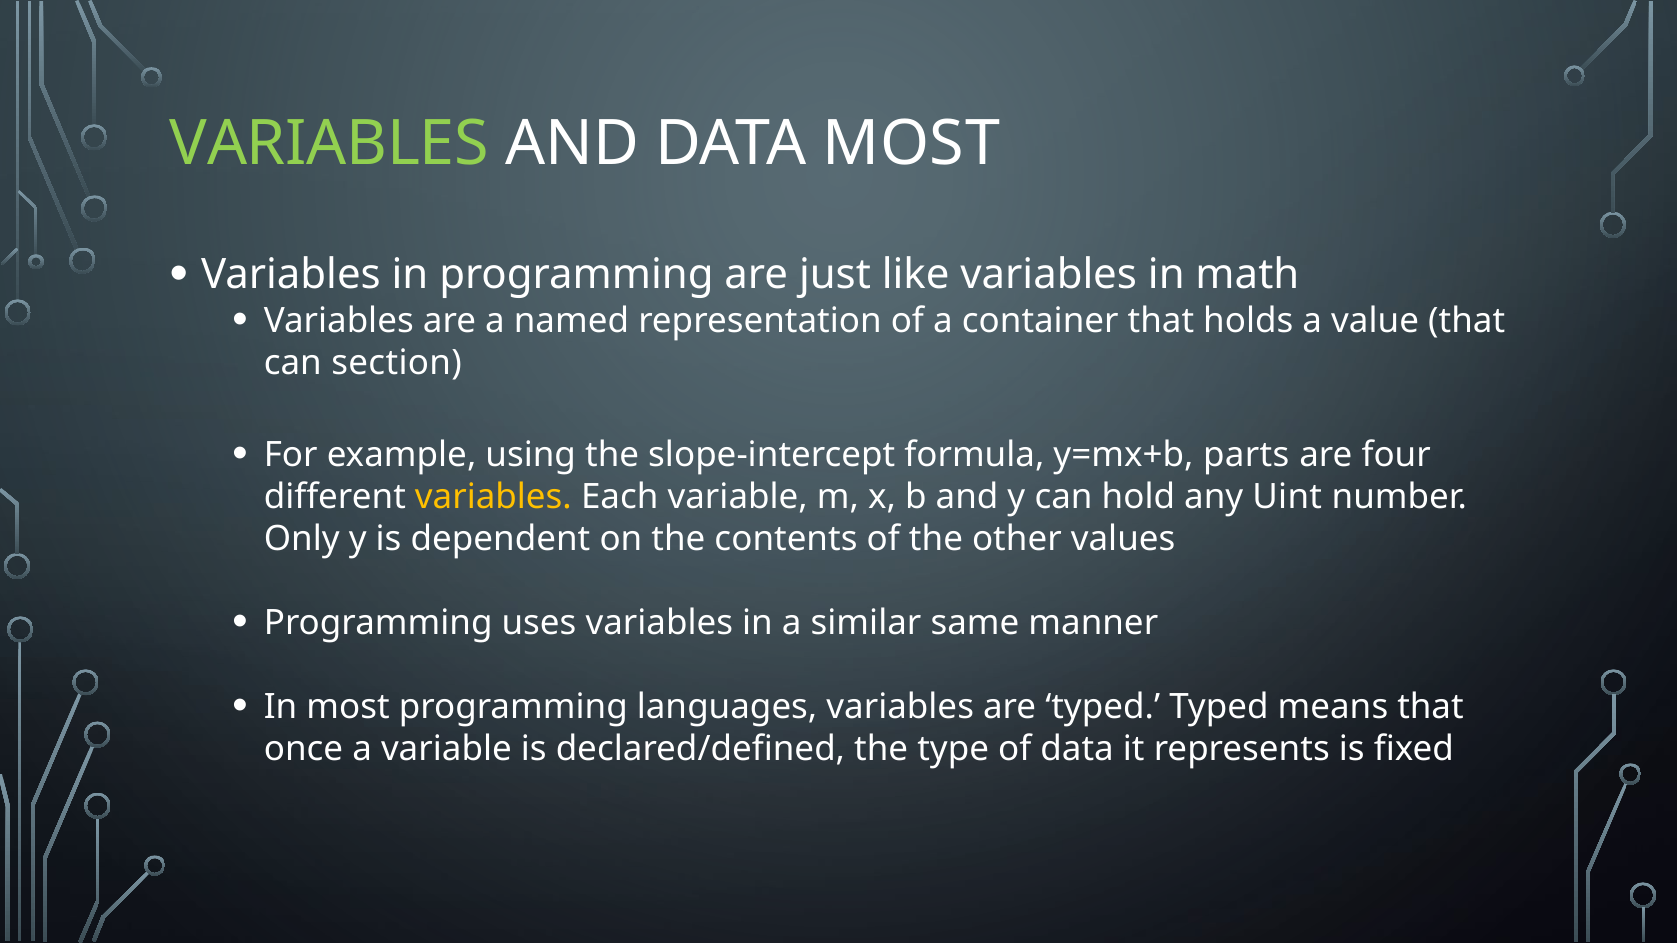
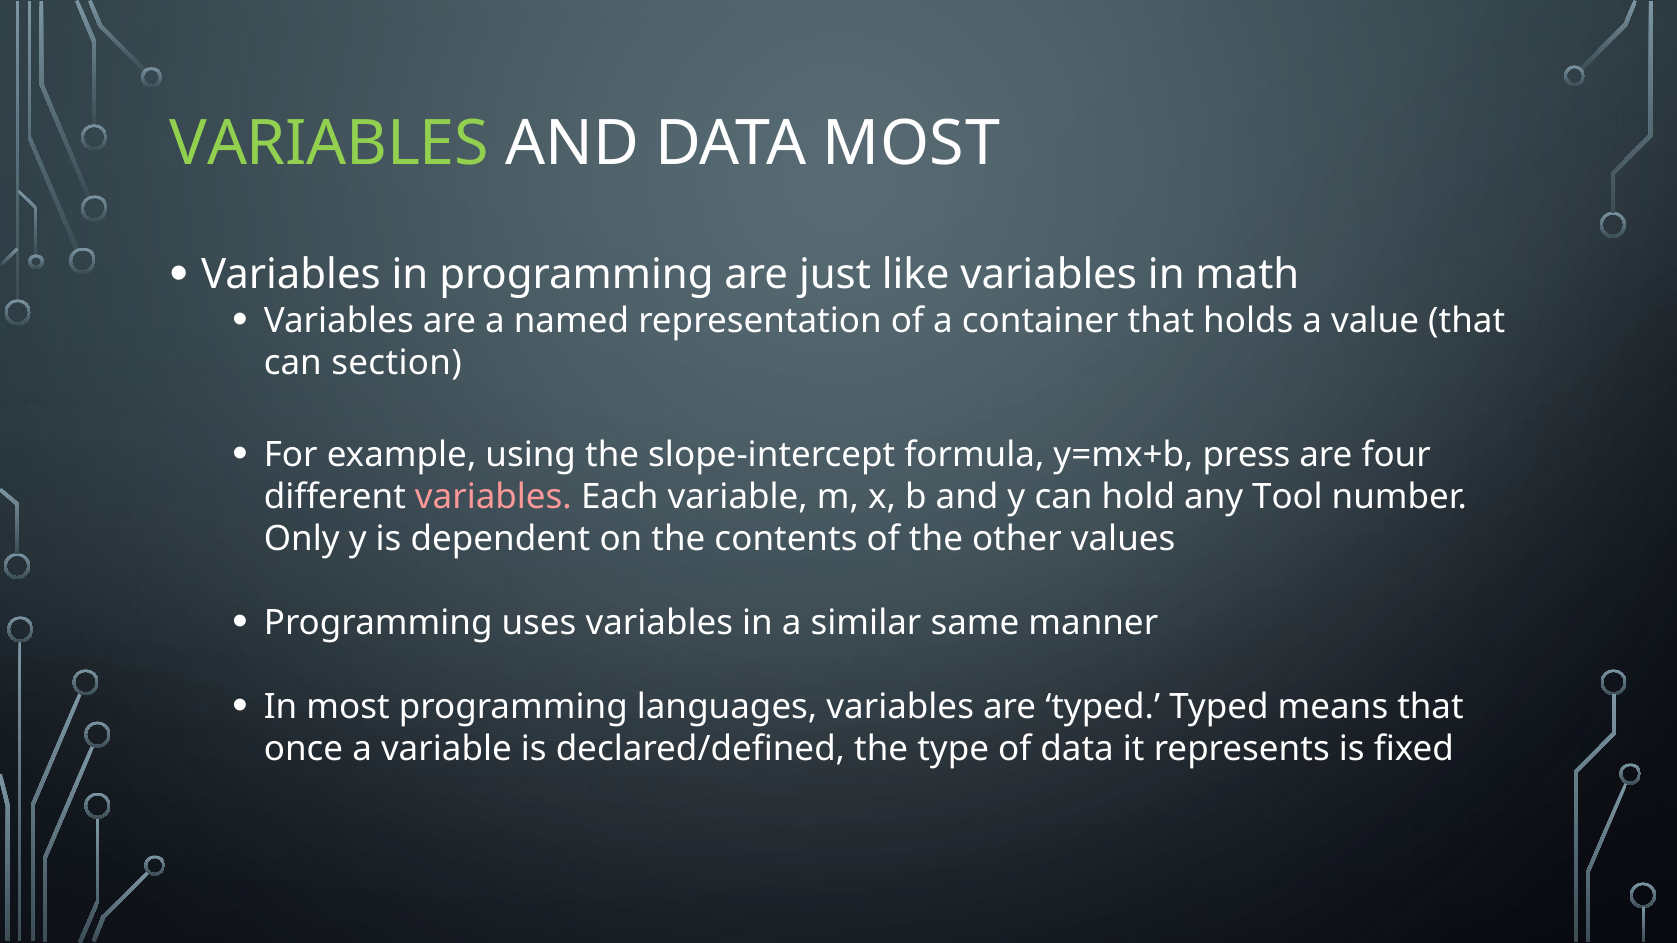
parts: parts -> press
variables at (493, 497) colour: yellow -> pink
Uint: Uint -> Tool
